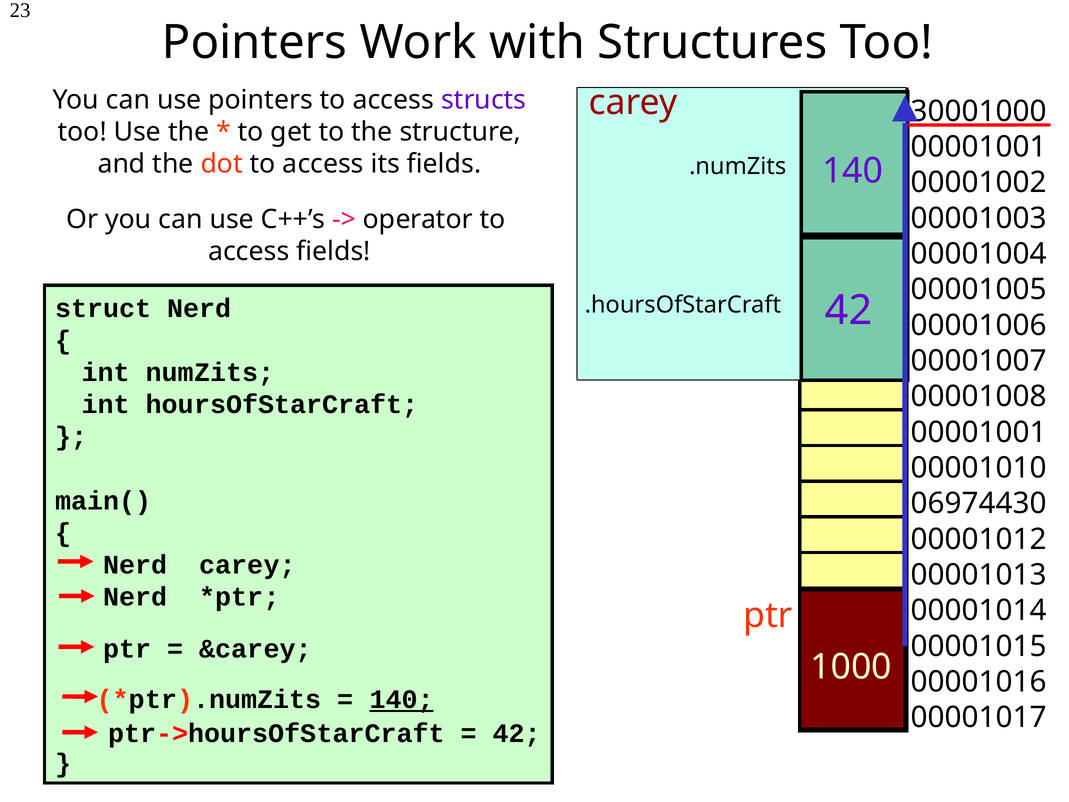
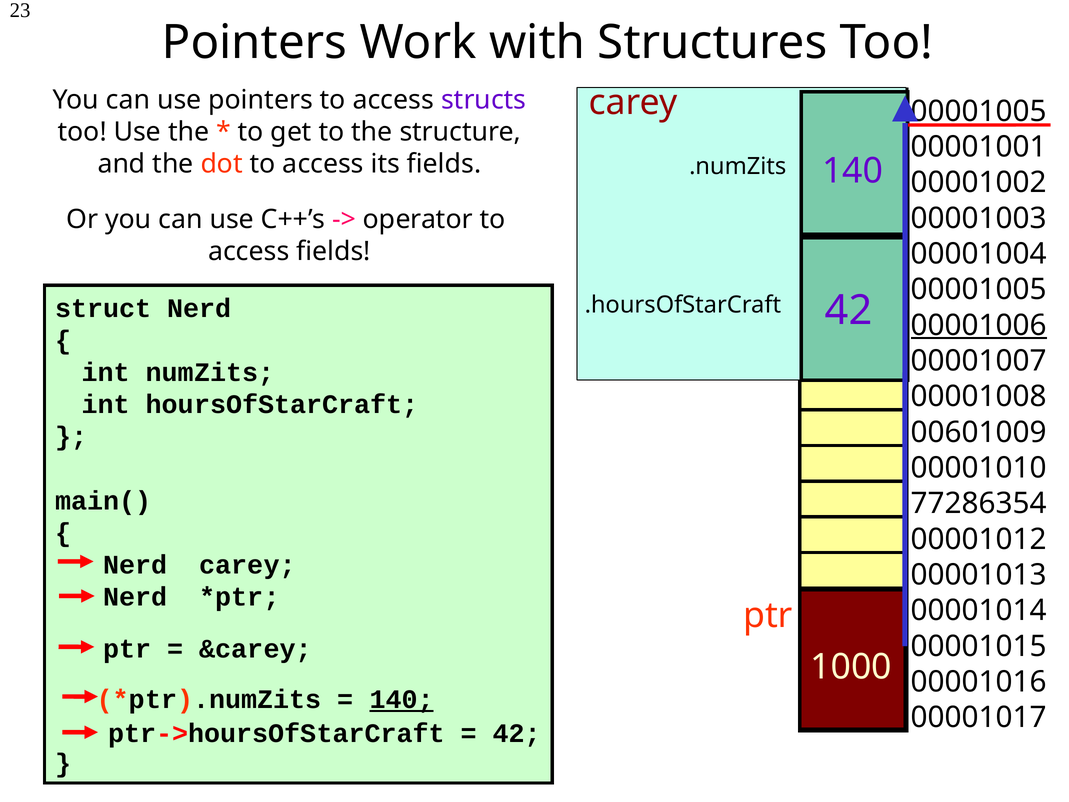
30001000 at (979, 111): 30001000 -> 00001005
00001006 underline: none -> present
00001001 at (979, 432): 00001001 -> 00601009
06974430: 06974430 -> 77286354
